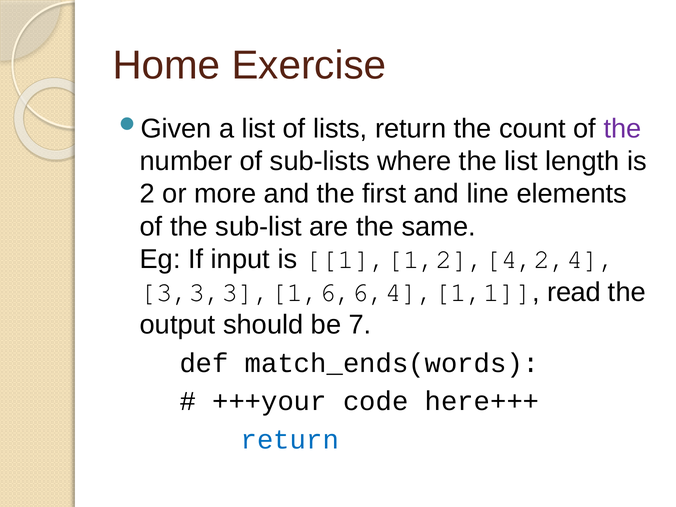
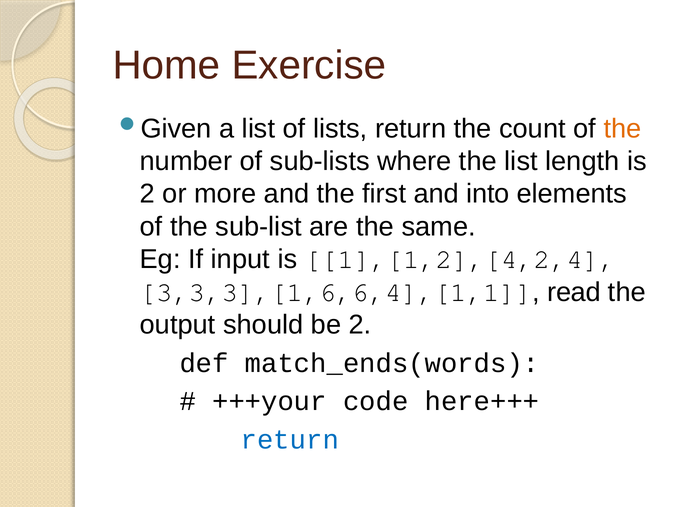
the at (622, 129) colour: purple -> orange
line: line -> into
be 7: 7 -> 2
